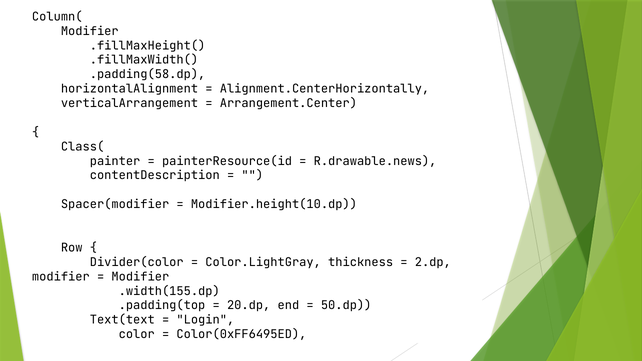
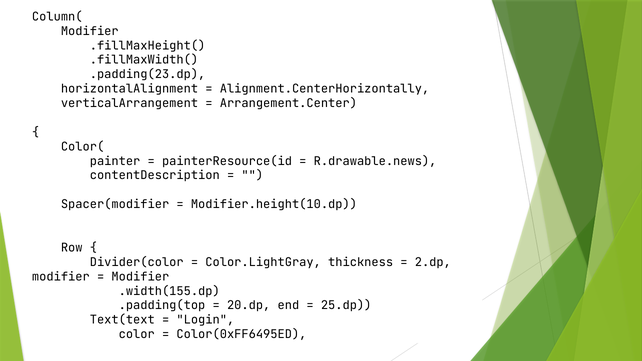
.padding(58.dp: .padding(58.dp -> .padding(23.dp
Class(: Class( -> Color(
50.dp: 50.dp -> 25.dp
